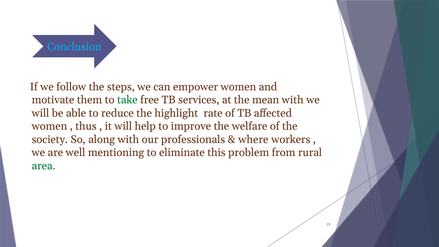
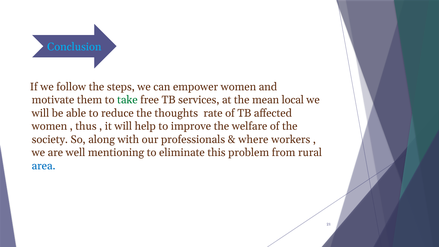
mean with: with -> local
highlight: highlight -> thoughts
area colour: green -> blue
